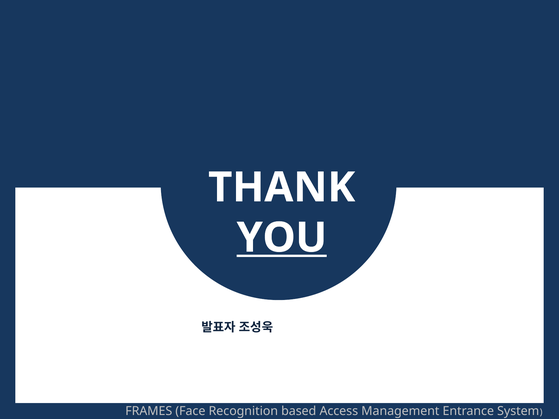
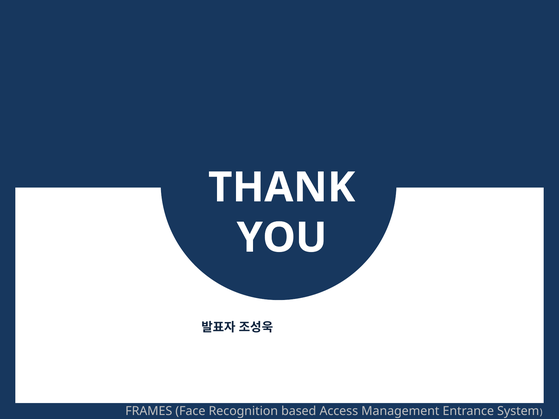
YOU underline: present -> none
